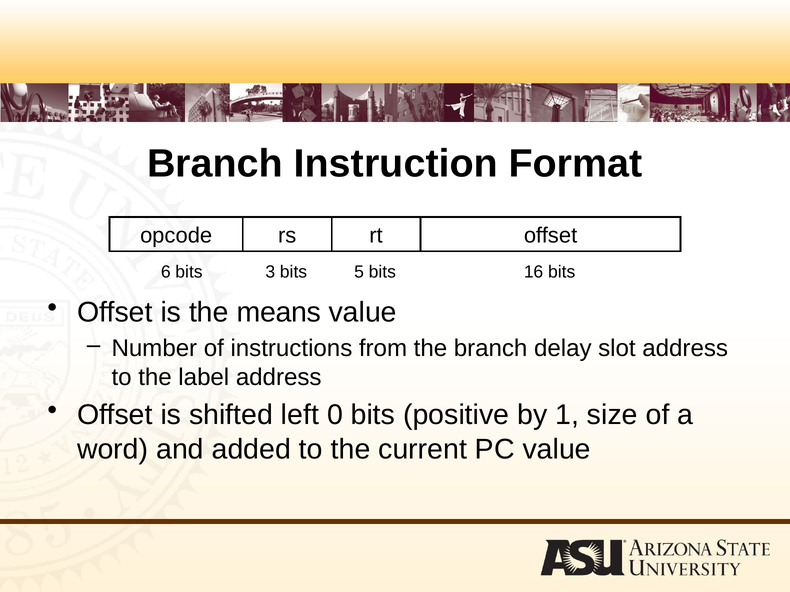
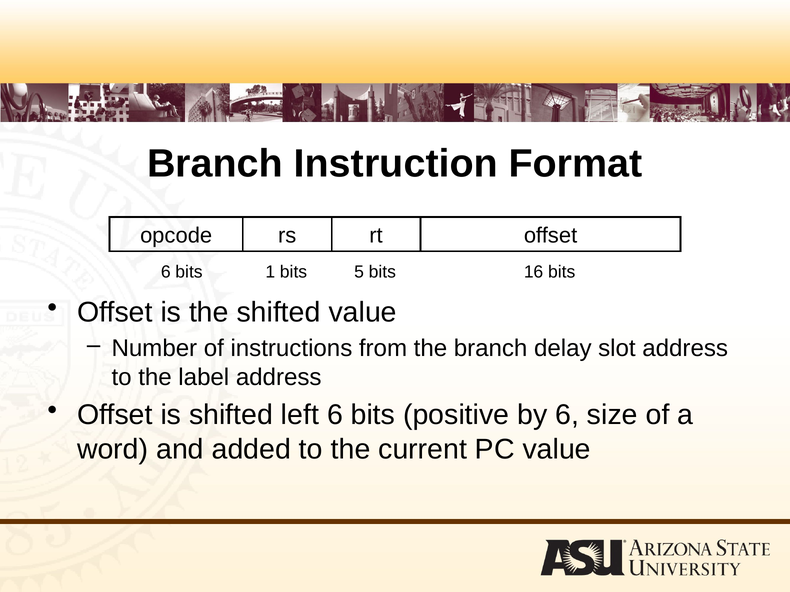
3: 3 -> 1
the means: means -> shifted
left 0: 0 -> 6
by 1: 1 -> 6
